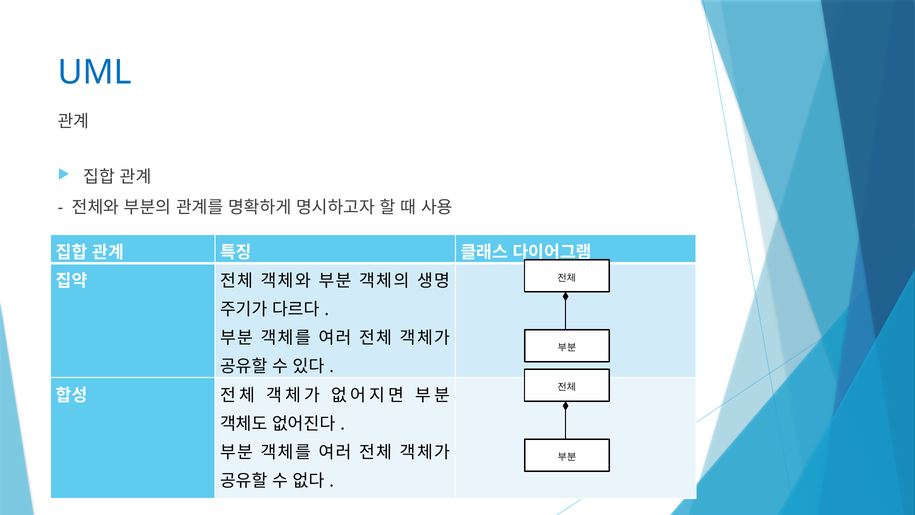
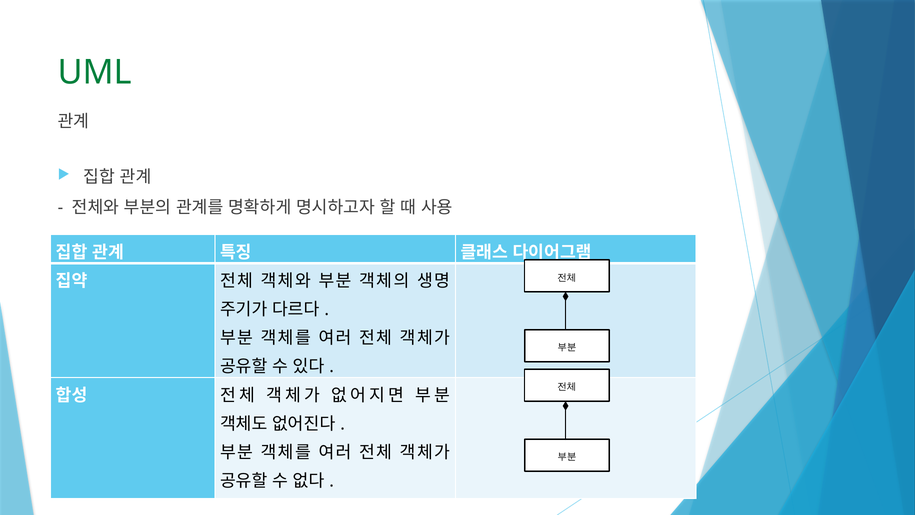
UML colour: blue -> green
